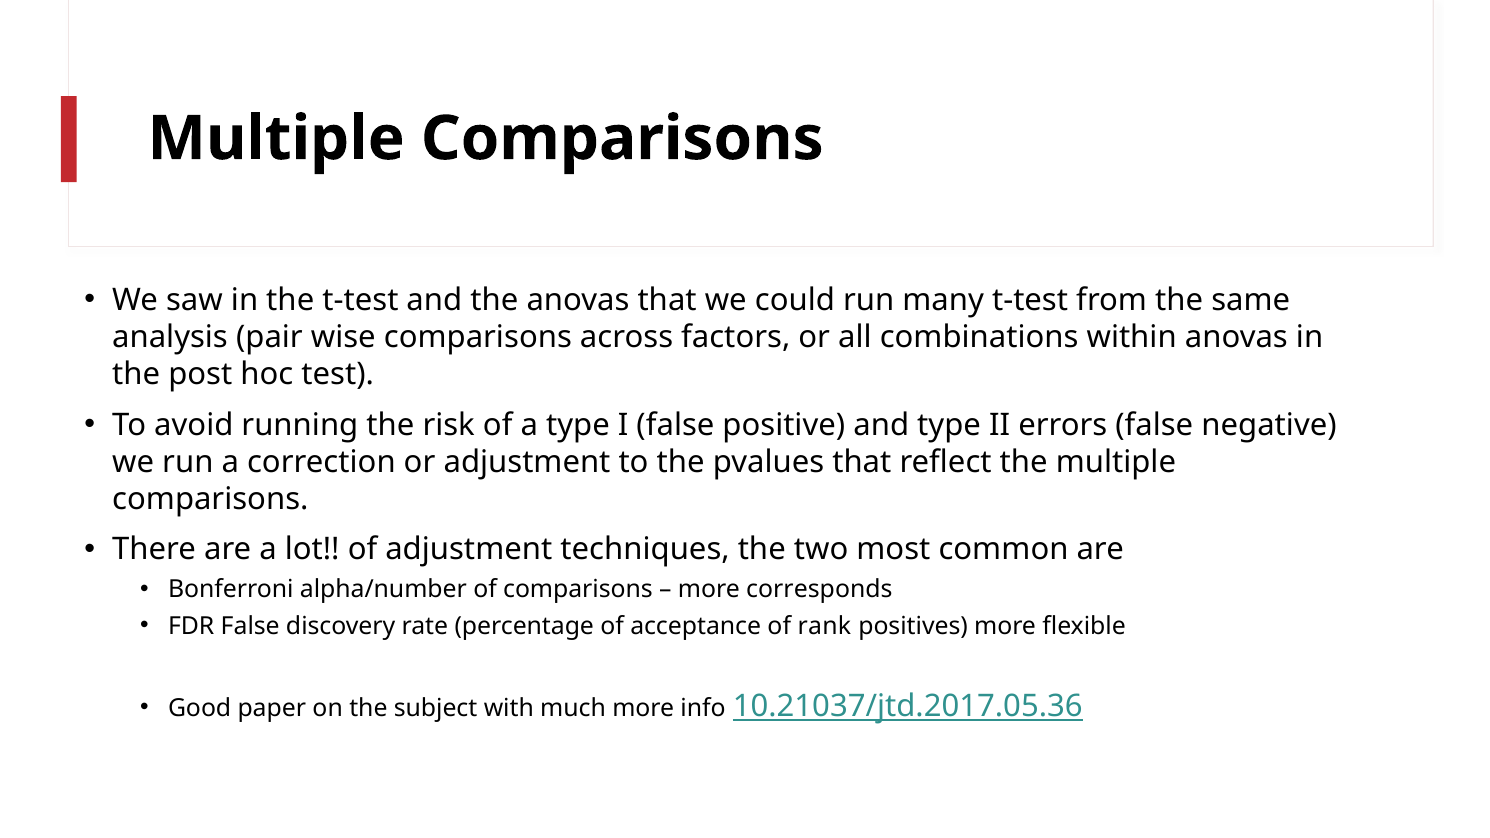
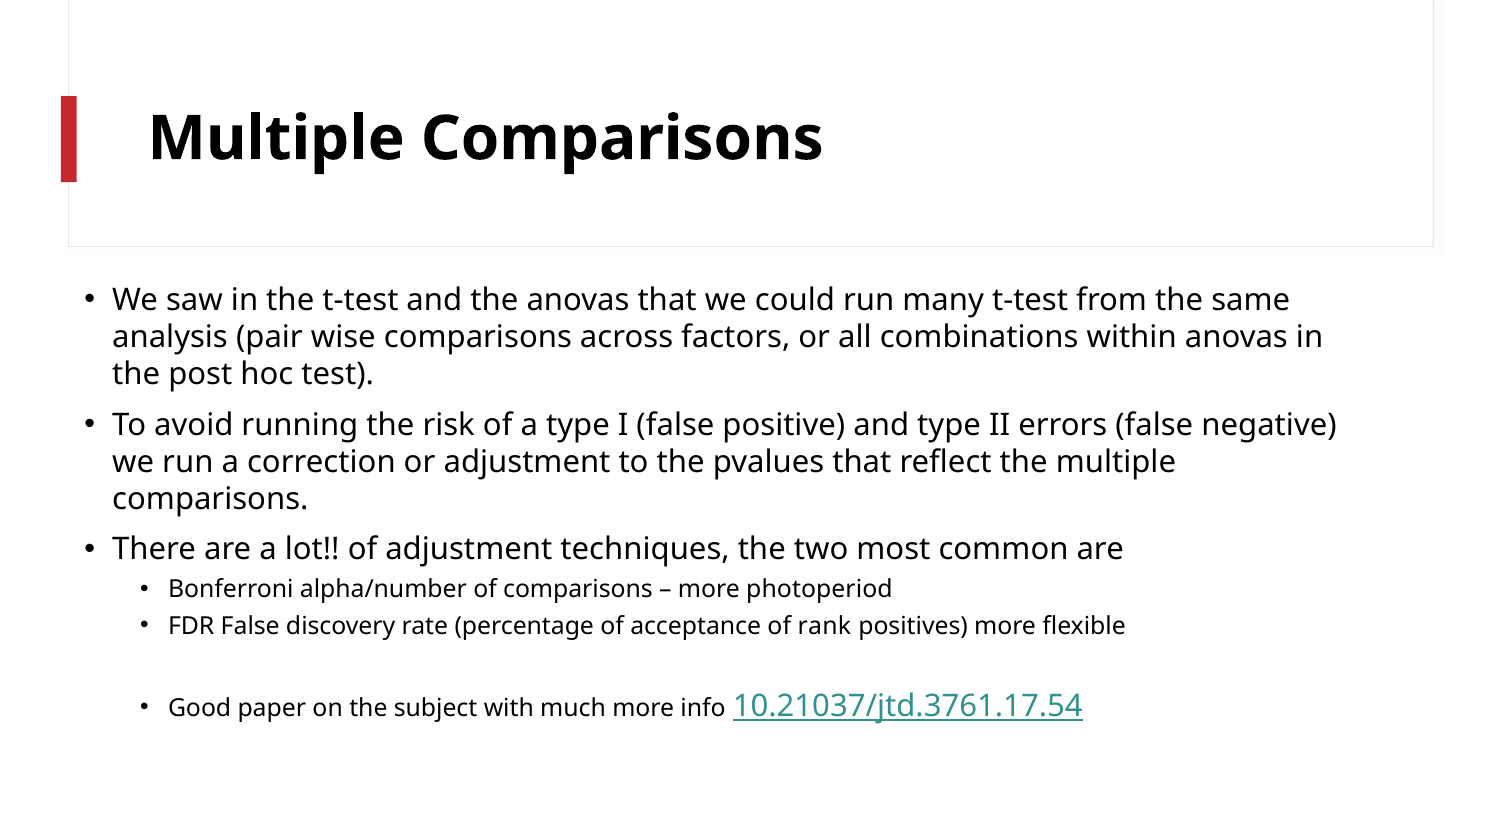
corresponds: corresponds -> photoperiod
10.21037/jtd.2017.05.36: 10.21037/jtd.2017.05.36 -> 10.21037/jtd.3761.17.54
